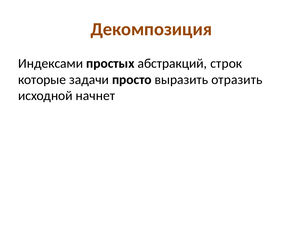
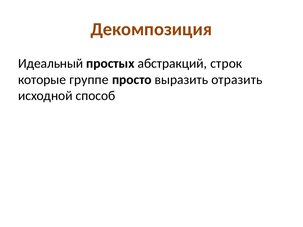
Индексами: Индексами -> Идеальный
задачи: задачи -> группе
начнет: начнет -> способ
